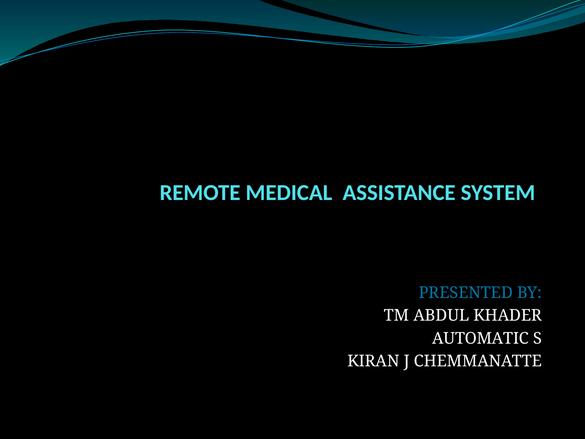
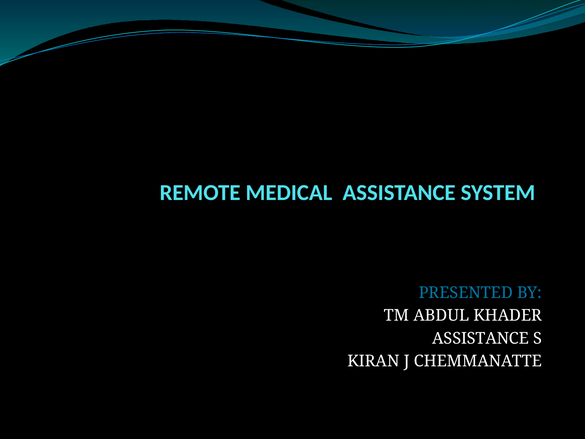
AUTOMATIC at (481, 338): AUTOMATIC -> ASSISTANCE
